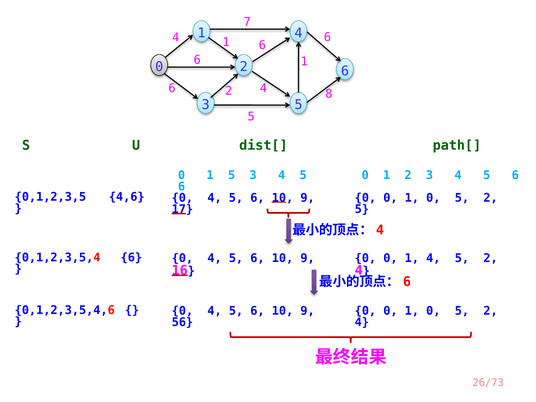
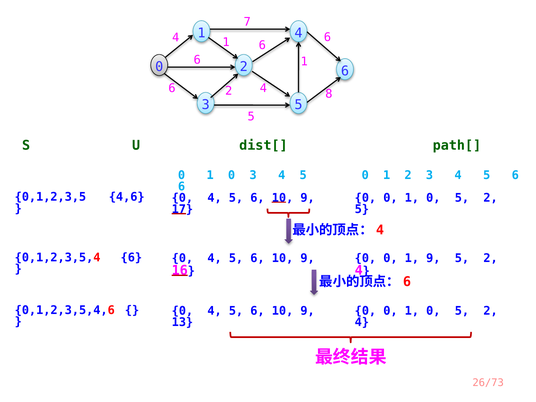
5 at (232, 175): 5 -> 0
1 4: 4 -> 9
56: 56 -> 13
